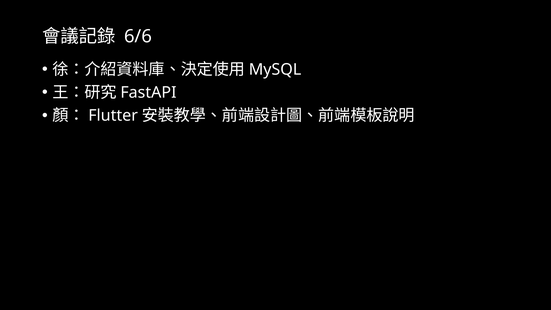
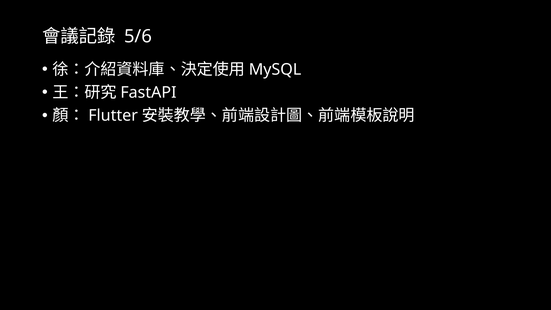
6/6: 6/6 -> 5/6
